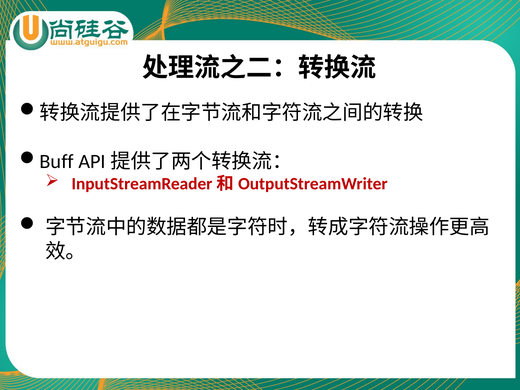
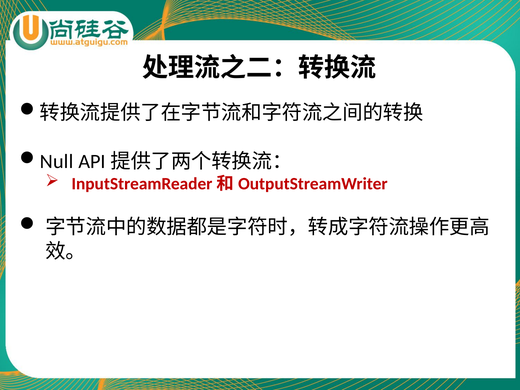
Buff: Buff -> Null
